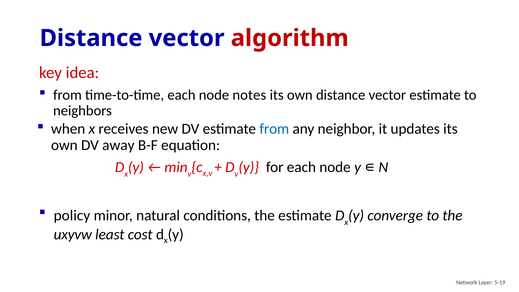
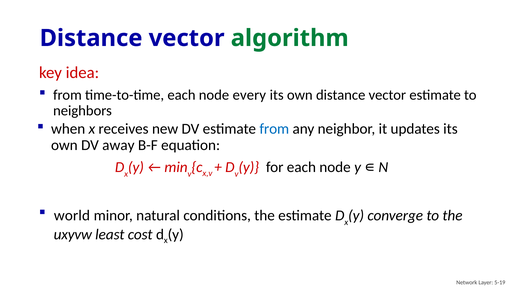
algorithm colour: red -> green
notes: notes -> every
policy: policy -> world
